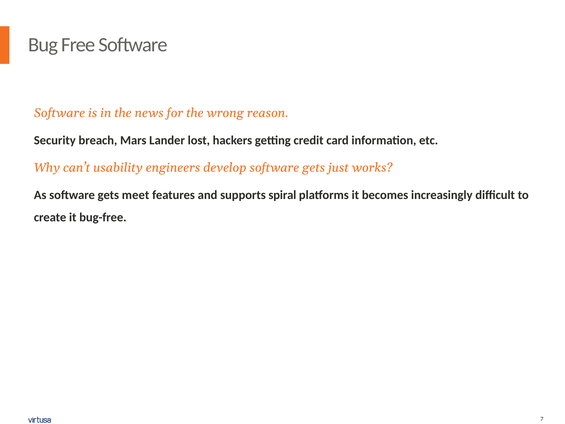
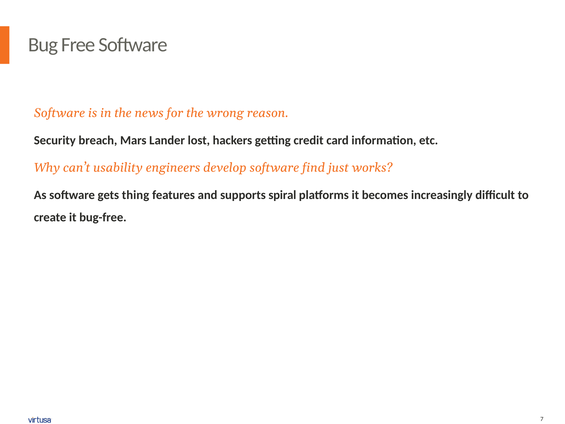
develop software gets: gets -> find
meet: meet -> thing
